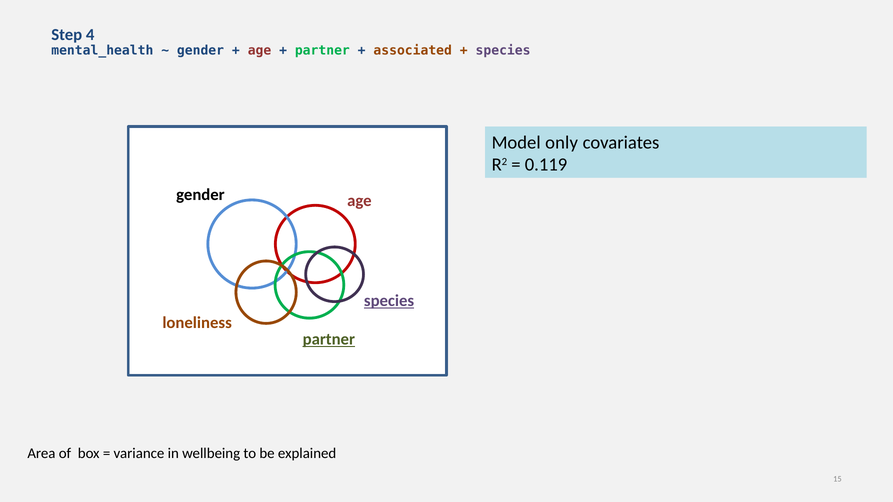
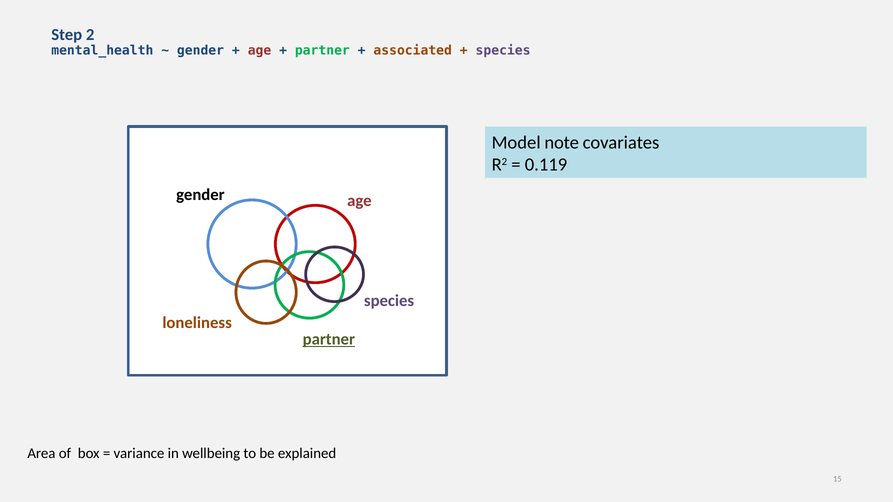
4: 4 -> 2
only: only -> note
species at (389, 301) underline: present -> none
